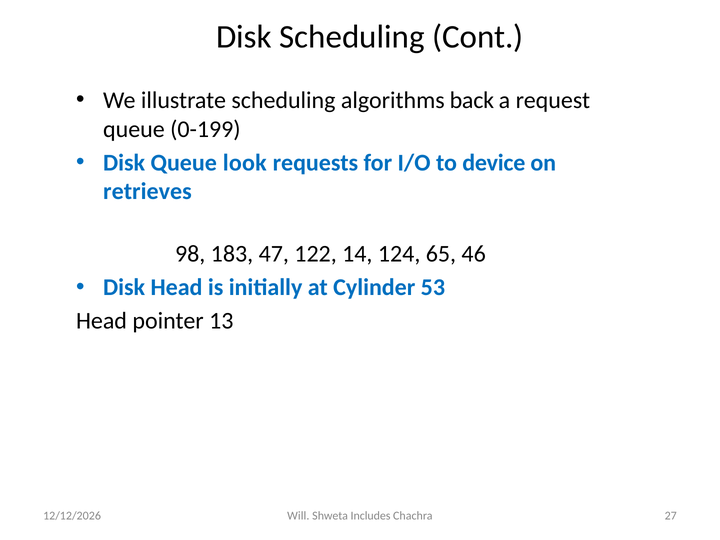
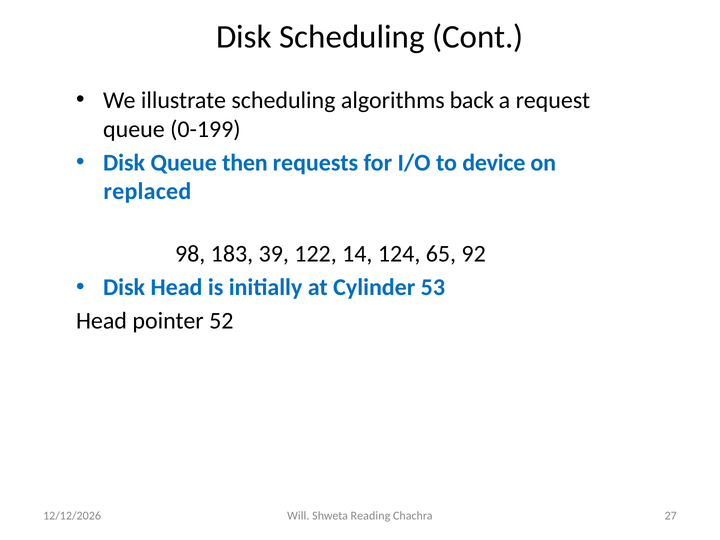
look: look -> then
retrieves: retrieves -> replaced
47: 47 -> 39
46: 46 -> 92
13: 13 -> 52
Includes: Includes -> Reading
